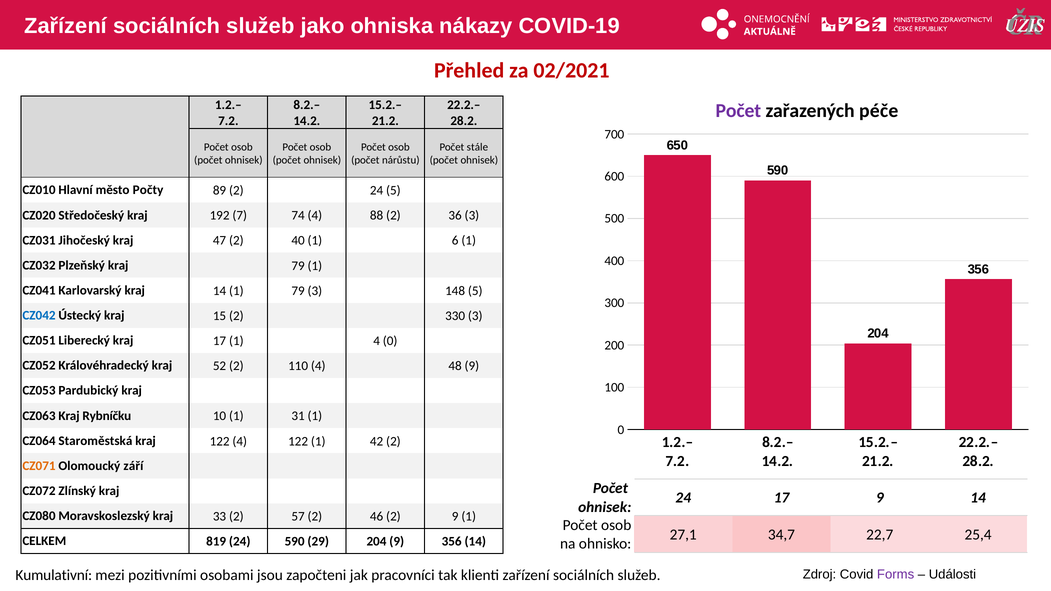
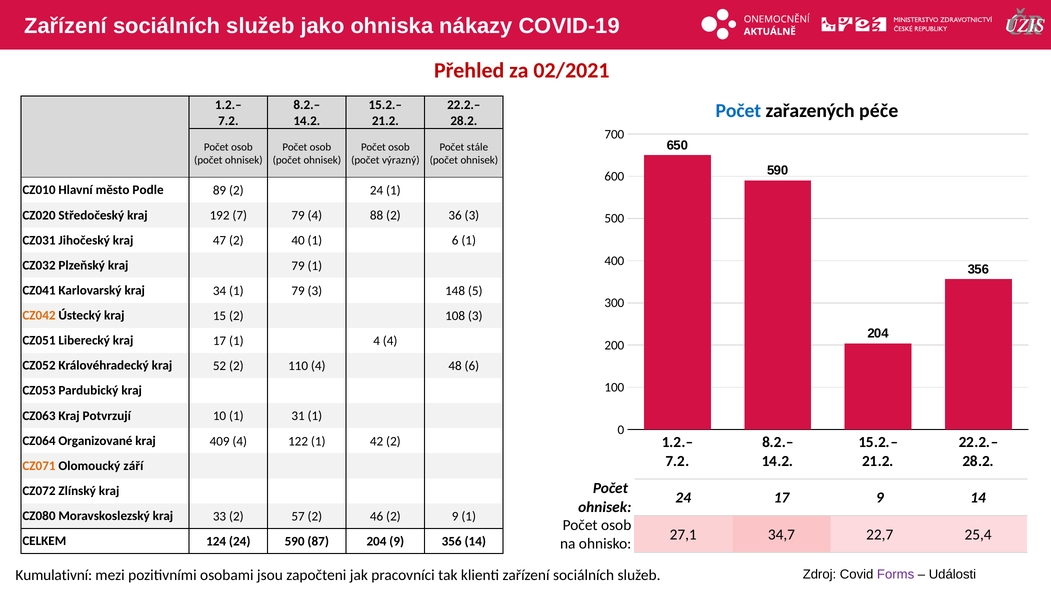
Počet at (738, 111) colour: purple -> blue
nárůstu: nárůstu -> výrazný
Počty: Počty -> Podle
24 5: 5 -> 1
7 74: 74 -> 79
kraj 14: 14 -> 34
CZ042 colour: blue -> orange
330: 330 -> 108
4 0: 0 -> 4
48 9: 9 -> 6
Rybníčku: Rybníčku -> Potvrzují
Staroměstská: Staroměstská -> Organizované
kraj 122: 122 -> 409
819: 819 -> 124
29: 29 -> 87
